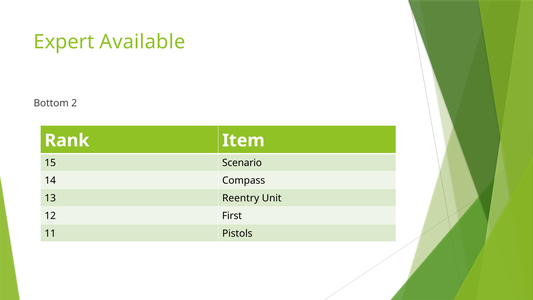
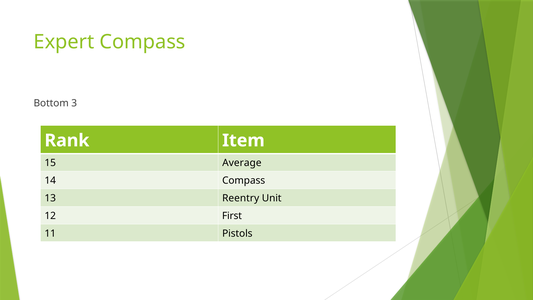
Expert Available: Available -> Compass
2: 2 -> 3
Scenario: Scenario -> Average
